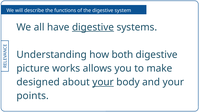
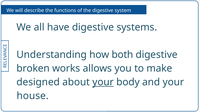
digestive at (93, 27) underline: present -> none
picture: picture -> broken
points: points -> house
